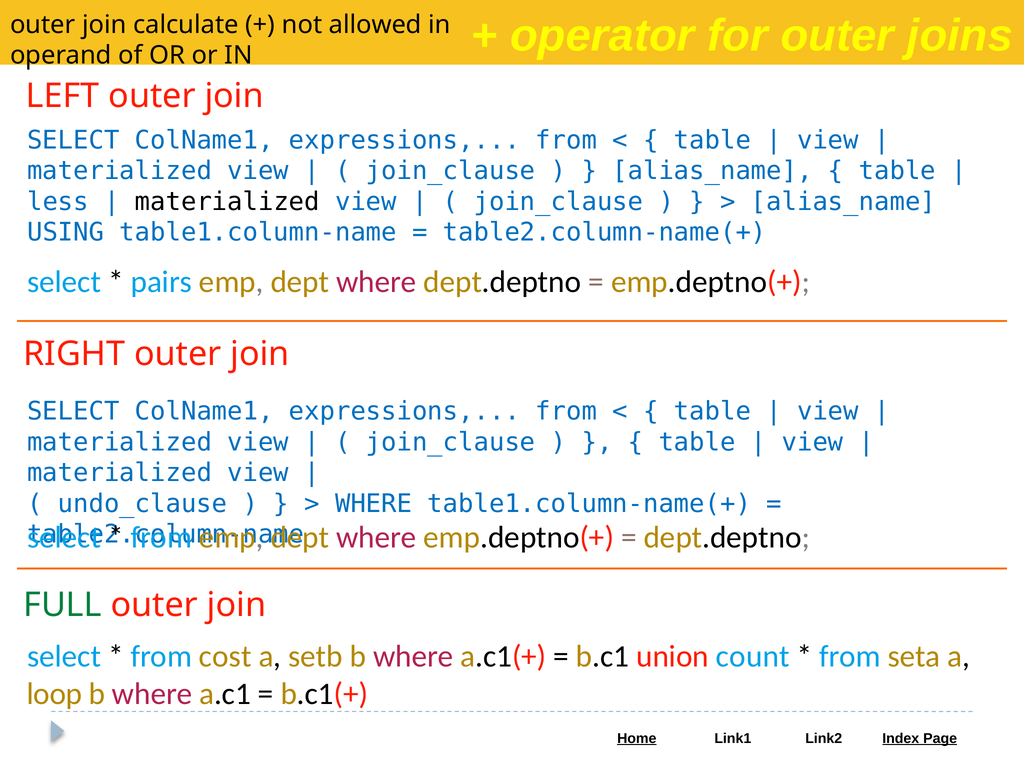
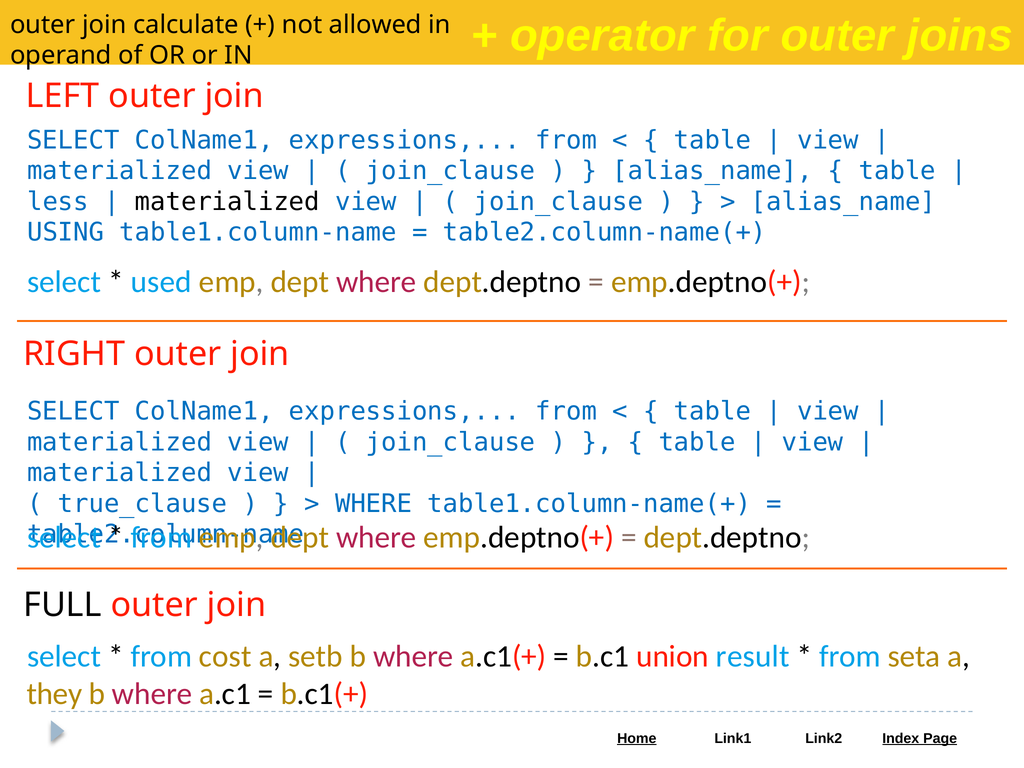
pairs: pairs -> used
undo_clause: undo_clause -> true_clause
FULL colour: green -> black
count: count -> result
loop: loop -> they
